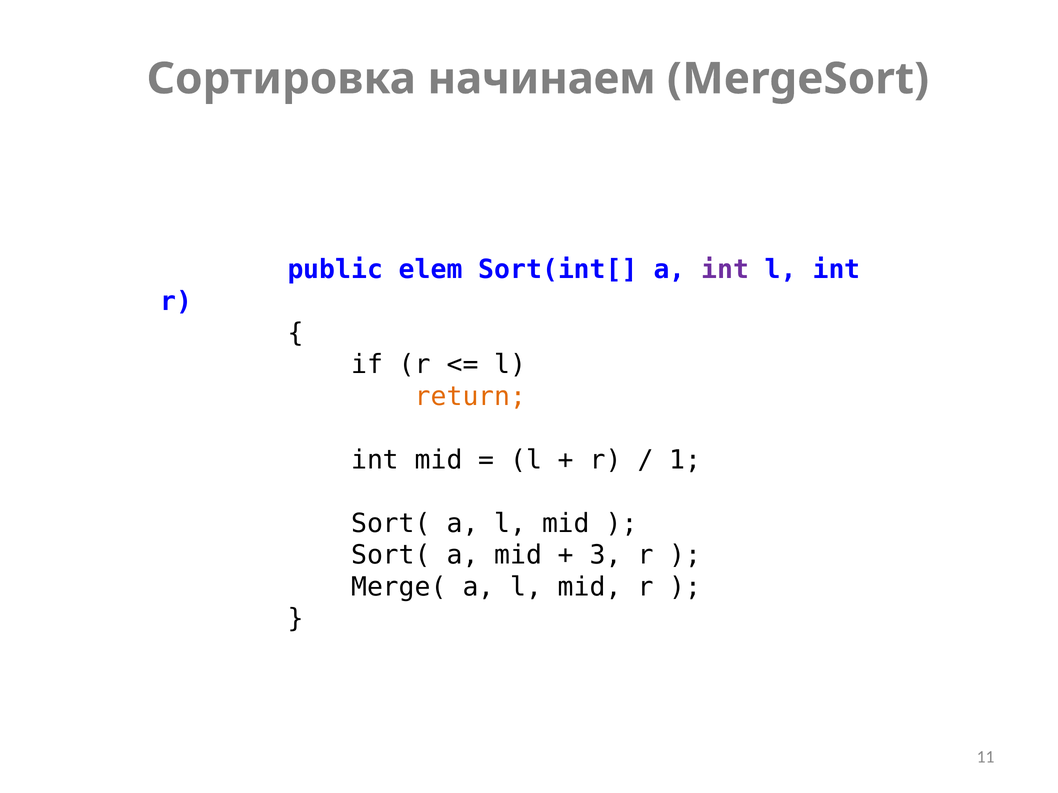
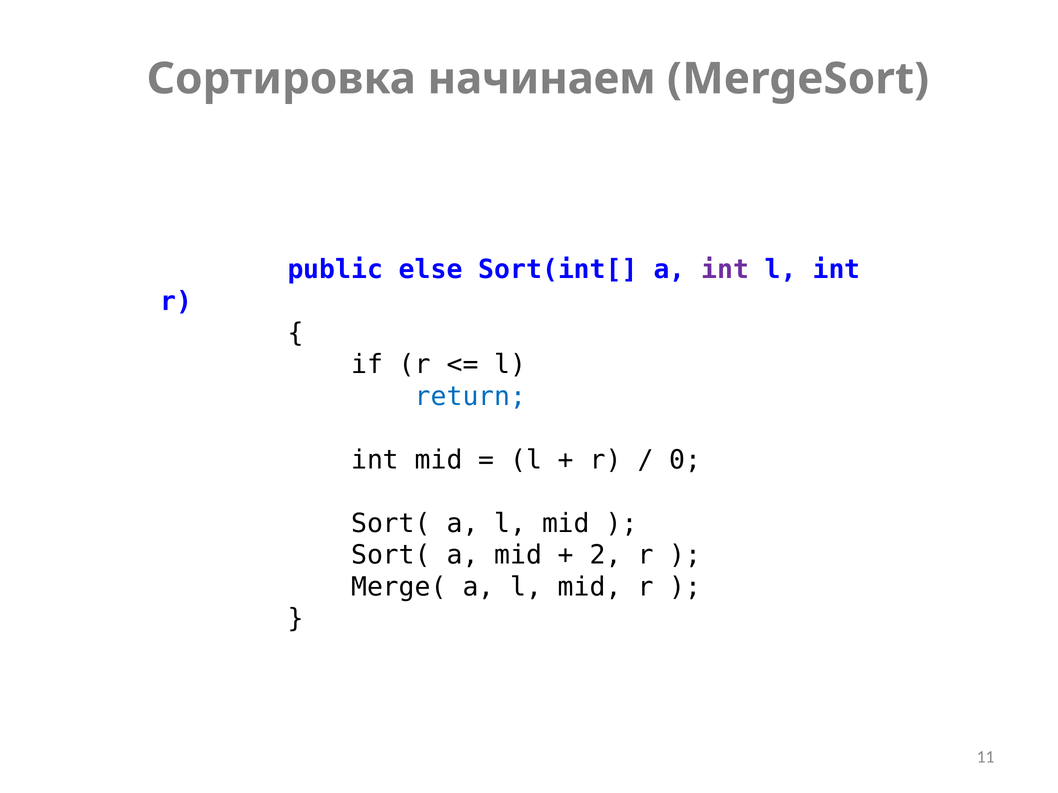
elem: elem -> else
return colour: orange -> blue
1: 1 -> 0
3: 3 -> 2
